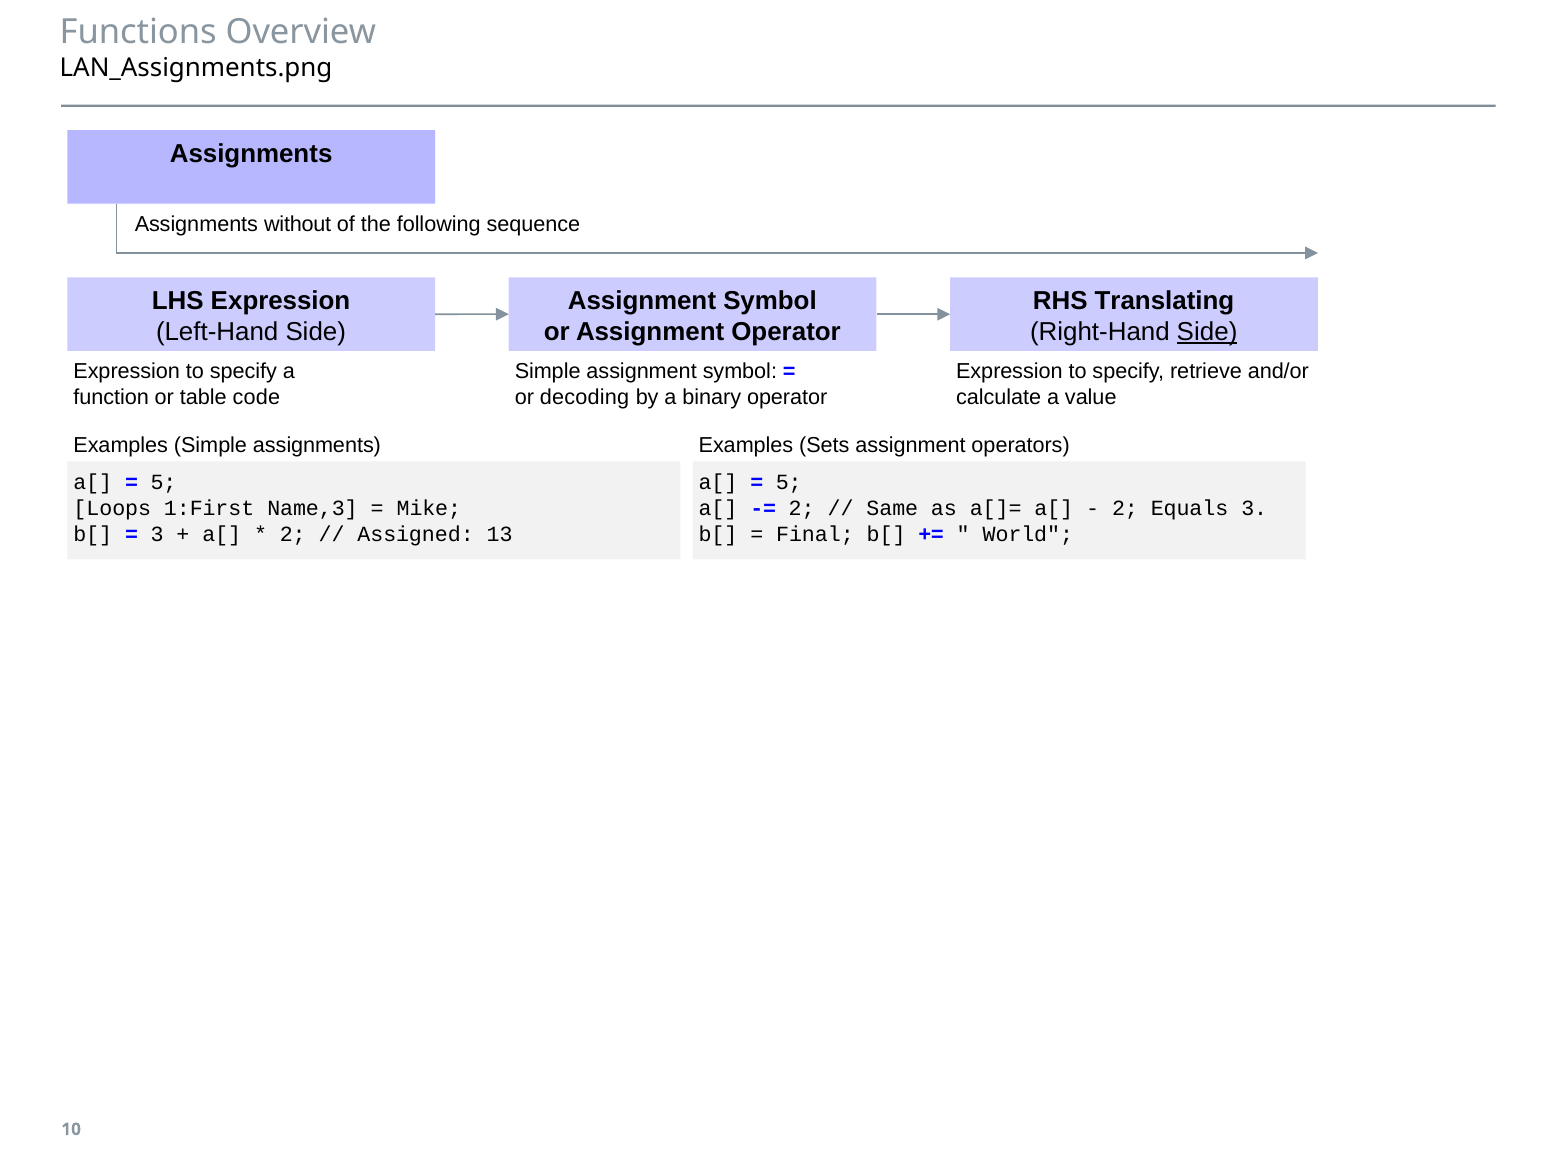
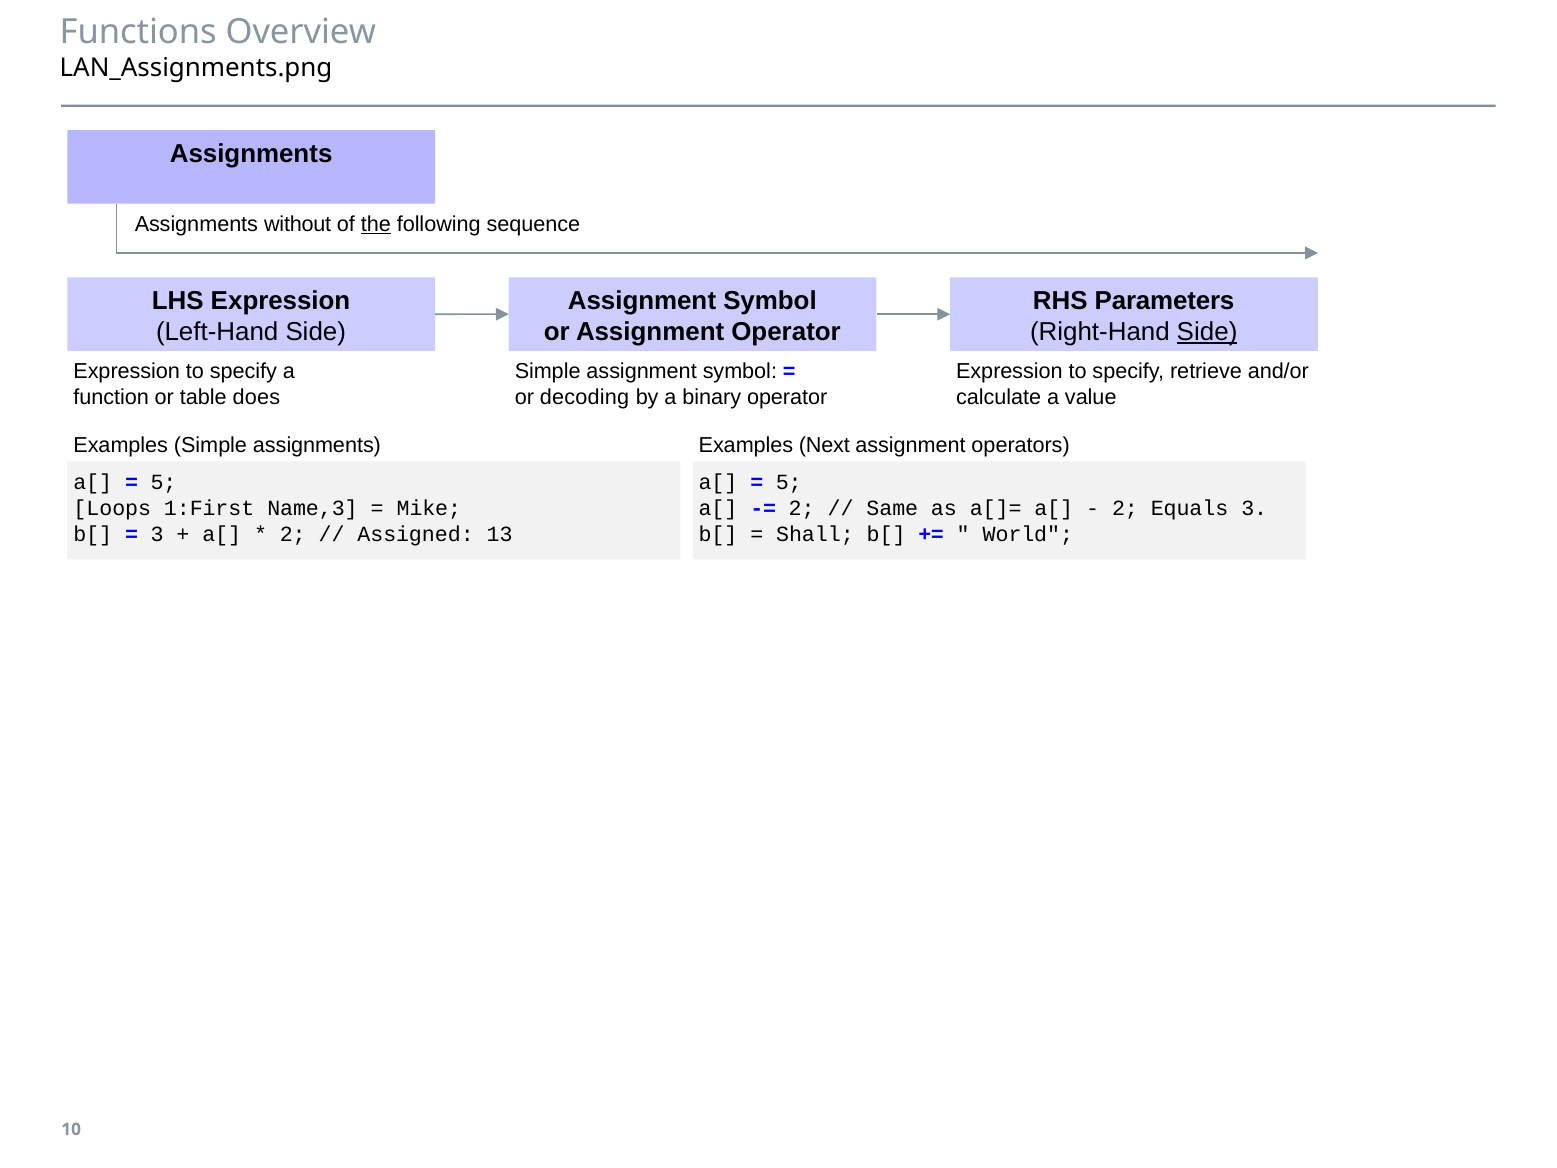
the underline: none -> present
Translating: Translating -> Parameters
code: code -> does
Sets: Sets -> Next
Final: Final -> Shall
